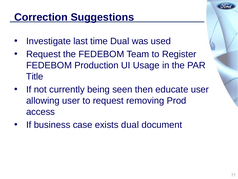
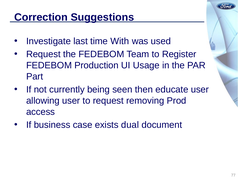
time Dual: Dual -> With
Title: Title -> Part
